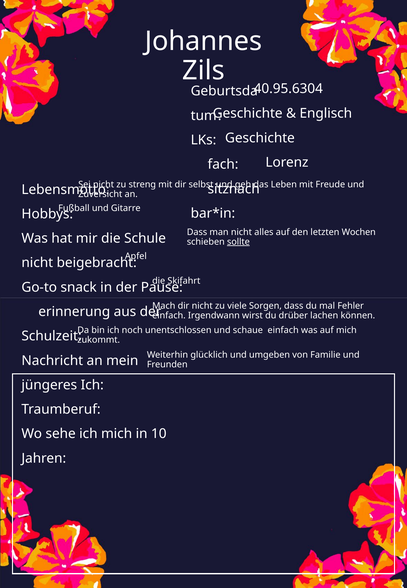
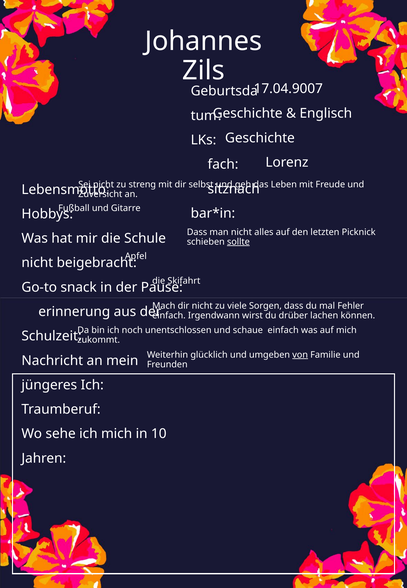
40.95.6304: 40.95.6304 -> 17.04.9007
Wochen: Wochen -> Picknick
von underline: none -> present
